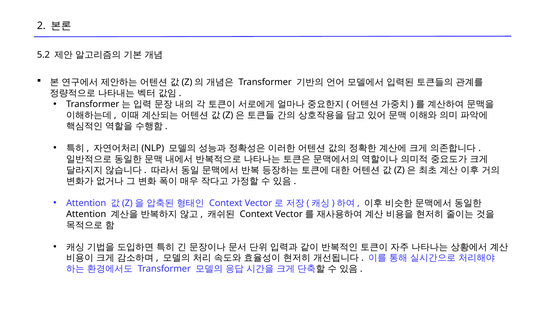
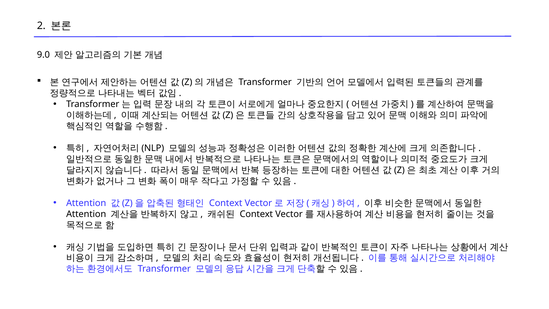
5.2: 5.2 -> 9.0
